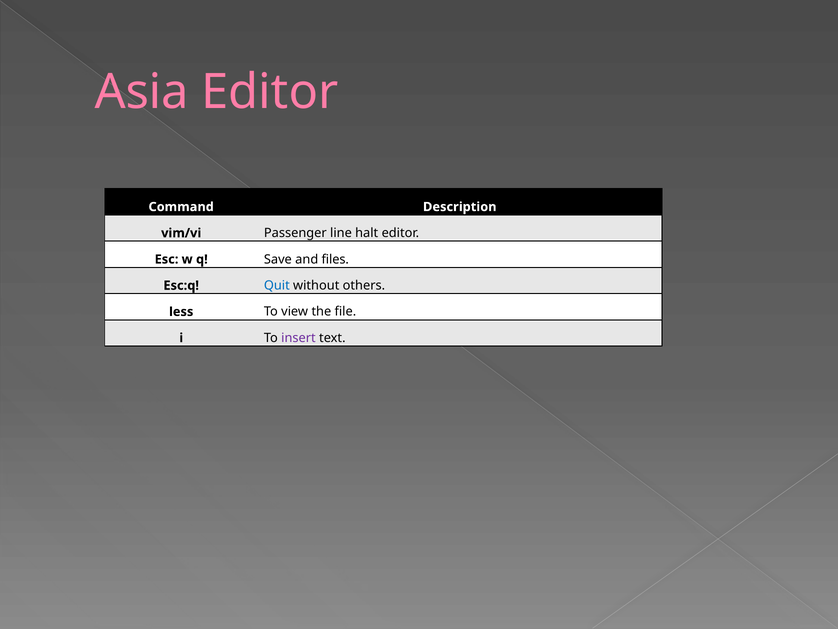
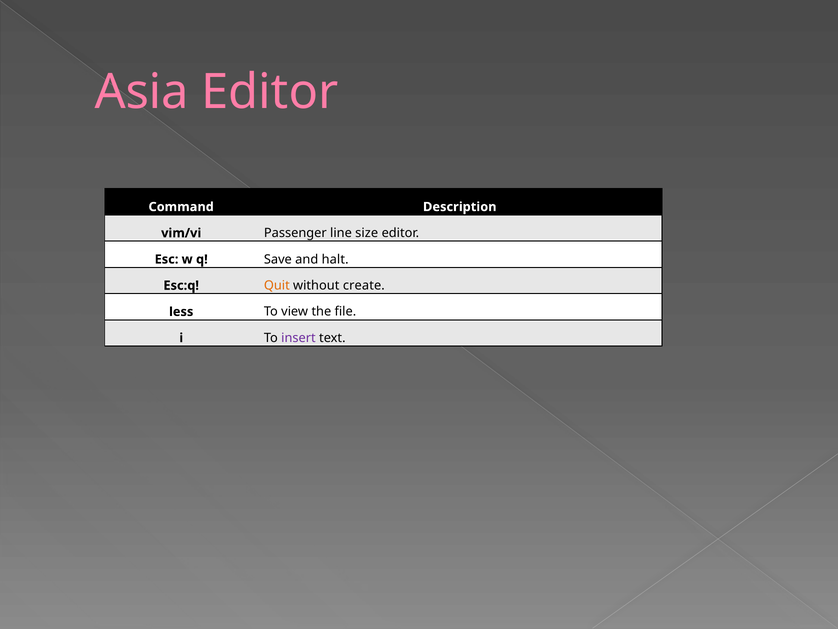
halt: halt -> size
files: files -> halt
Quit colour: blue -> orange
others: others -> create
